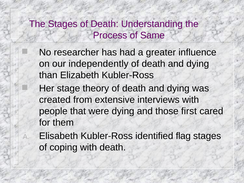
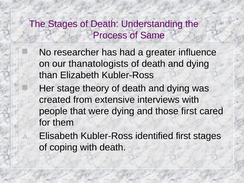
independently: independently -> thanatologists
identified flag: flag -> first
